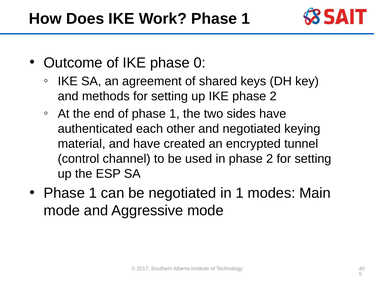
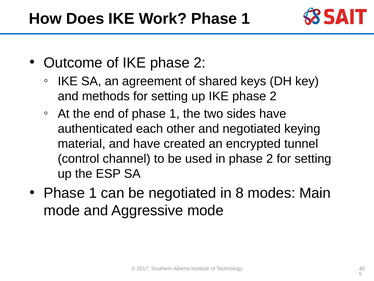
of IKE phase 0: 0 -> 2
in 1: 1 -> 8
